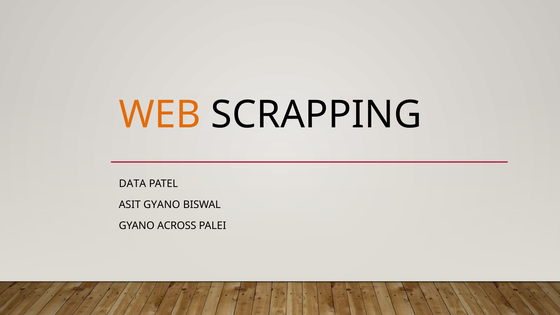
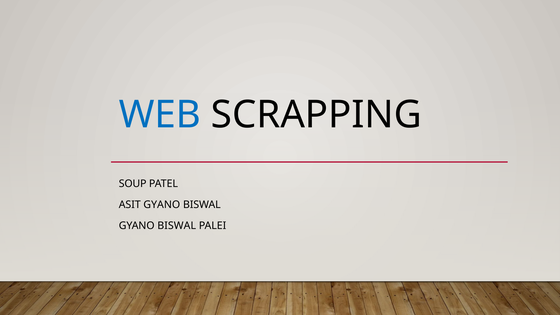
WEB colour: orange -> blue
DATA: DATA -> SOUP
ACROSS at (177, 226): ACROSS -> BISWAL
